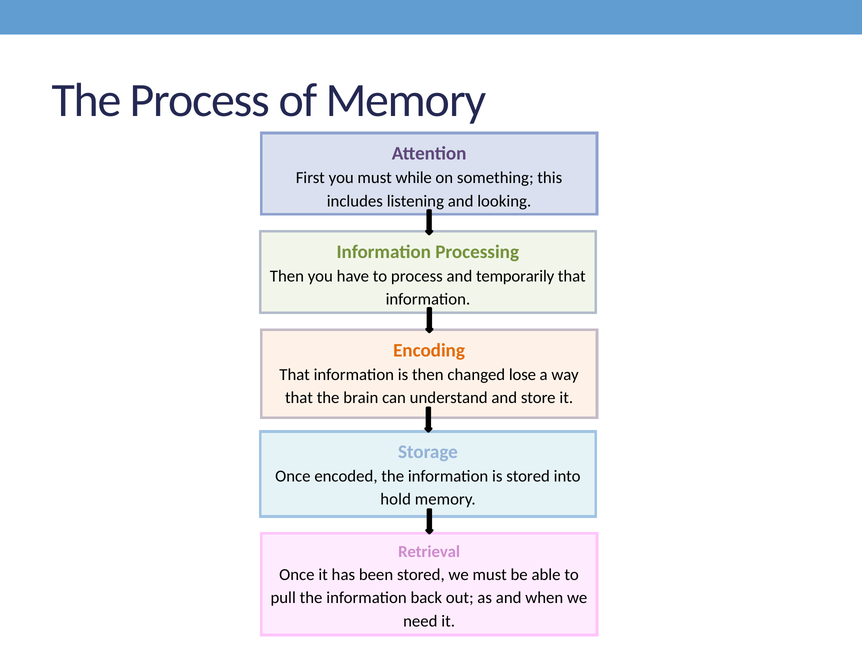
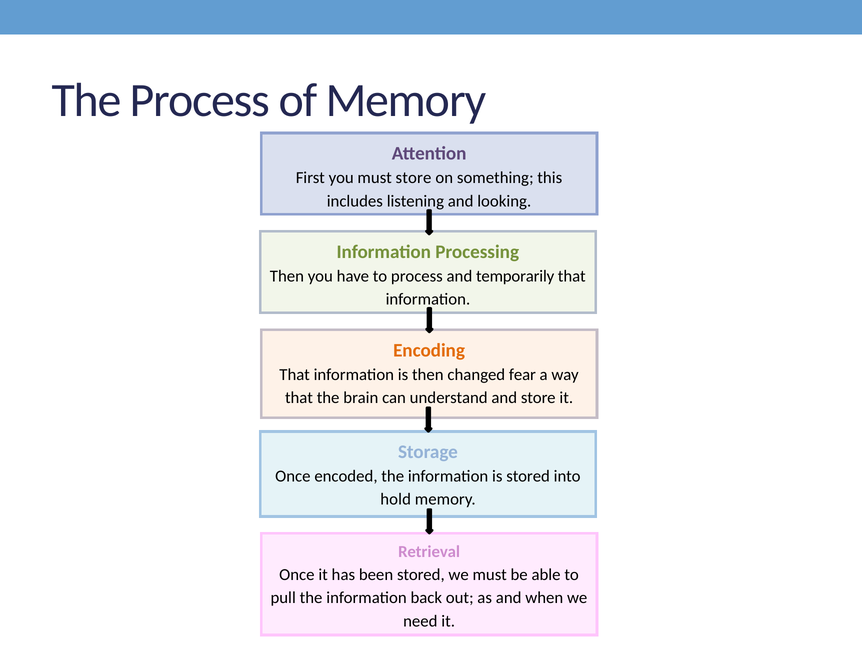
must while: while -> store
lose: lose -> fear
